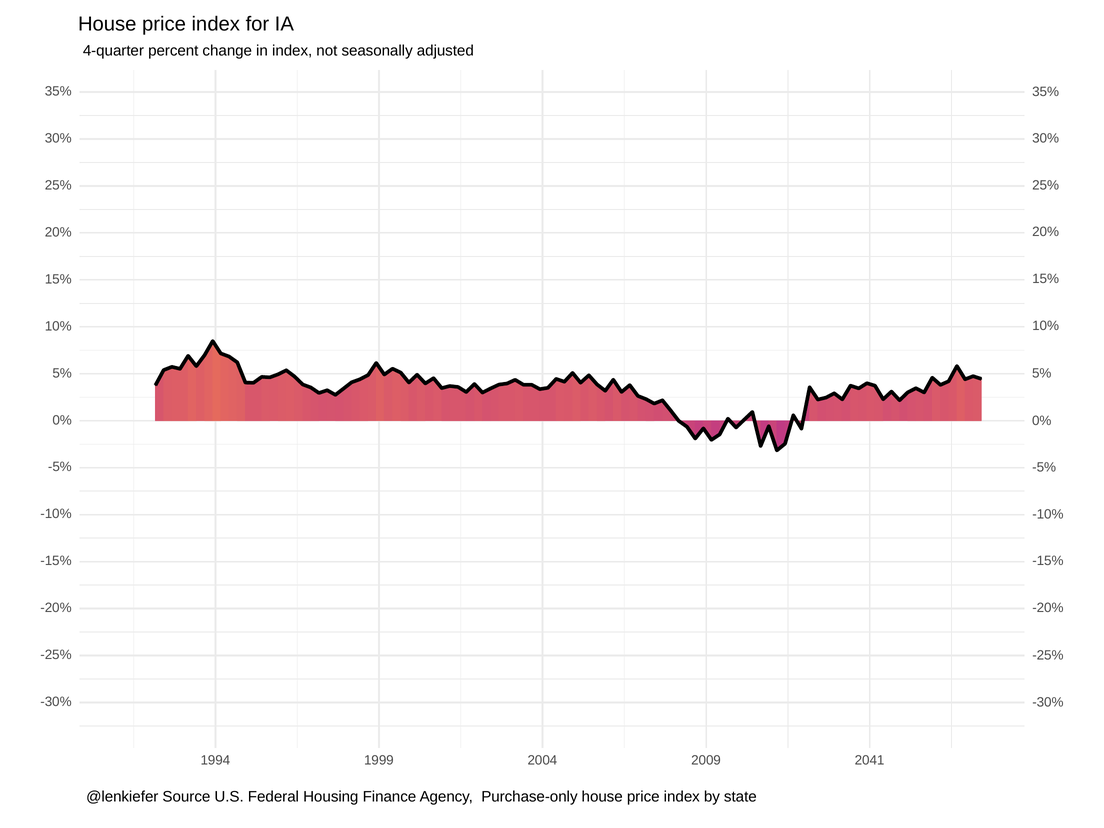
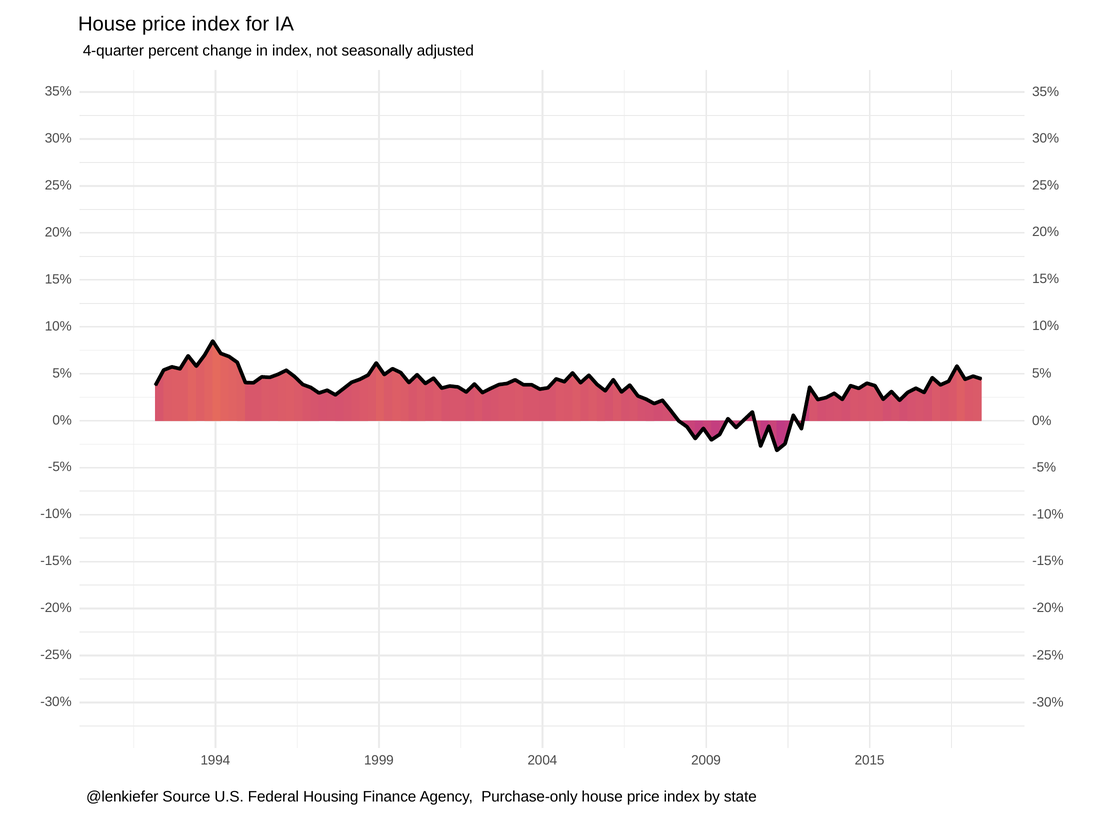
2041: 2041 -> 2015
